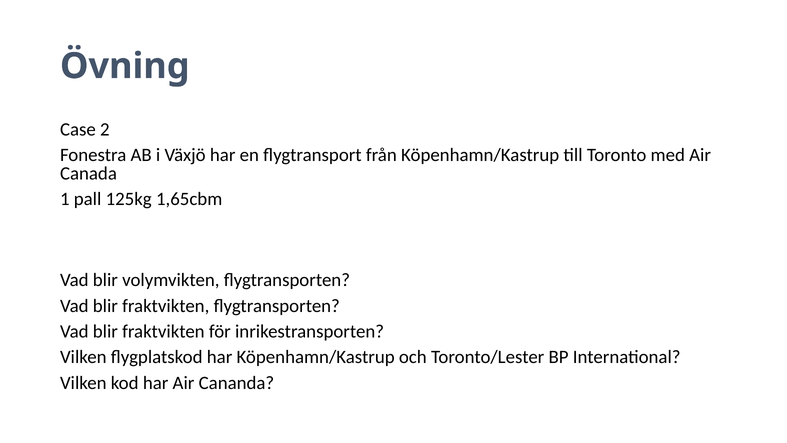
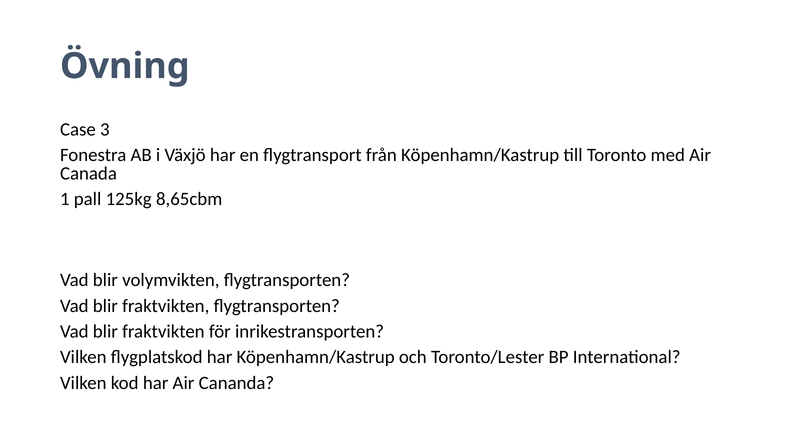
2: 2 -> 3
1,65cbm: 1,65cbm -> 8,65cbm
